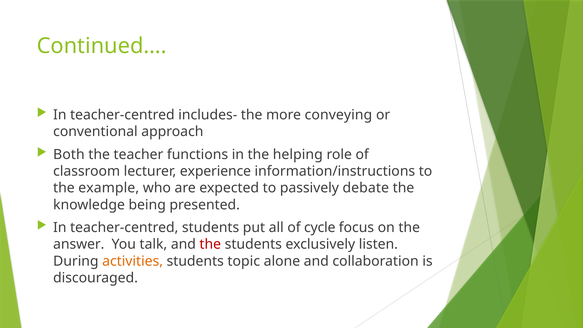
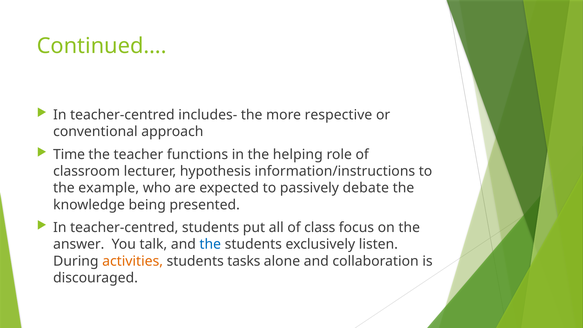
conveying: conveying -> respective
Both: Both -> Time
experience: experience -> hypothesis
cycle: cycle -> class
the at (210, 244) colour: red -> blue
topic: topic -> tasks
